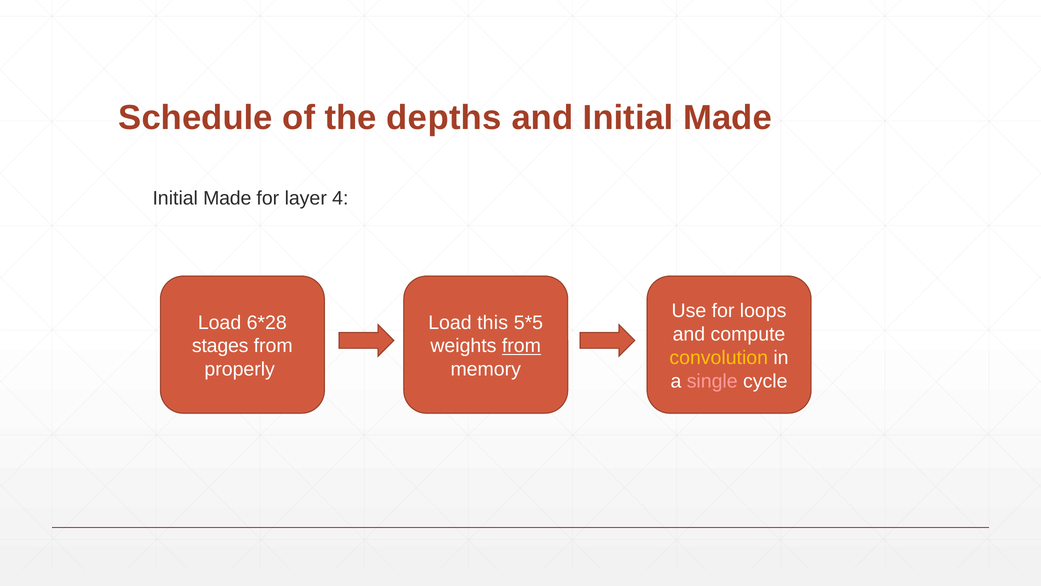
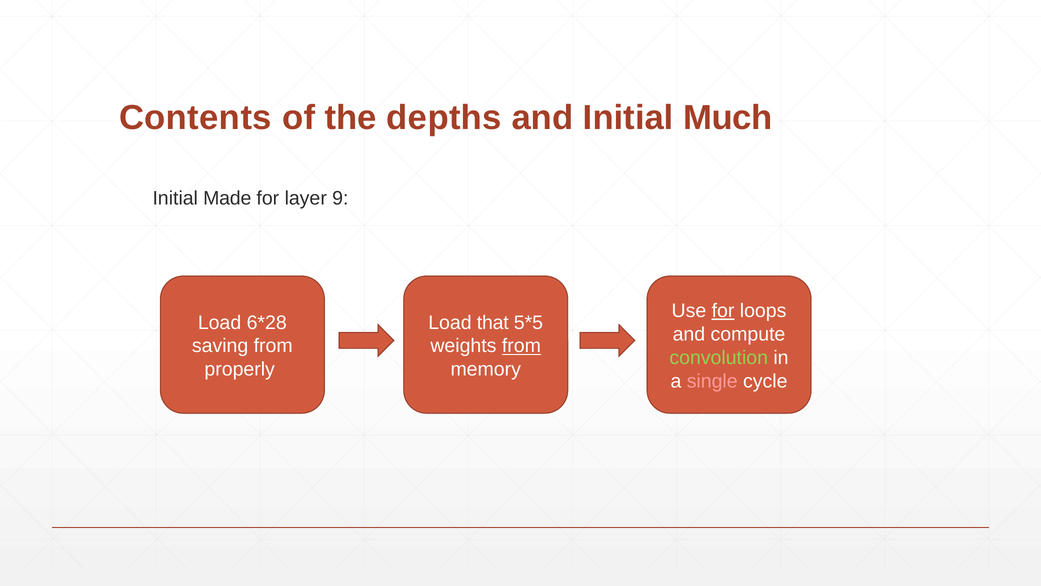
Schedule: Schedule -> Contents
and Initial Made: Made -> Much
4: 4 -> 9
for at (723, 311) underline: none -> present
this: this -> that
stages: stages -> saving
convolution colour: yellow -> light green
